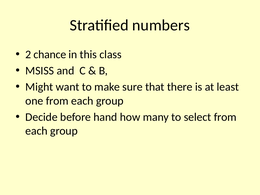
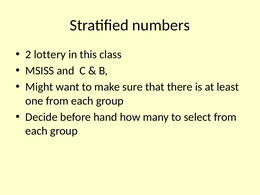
chance: chance -> lottery
